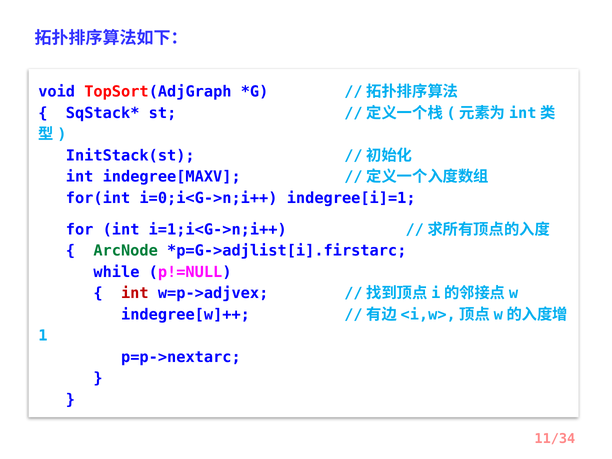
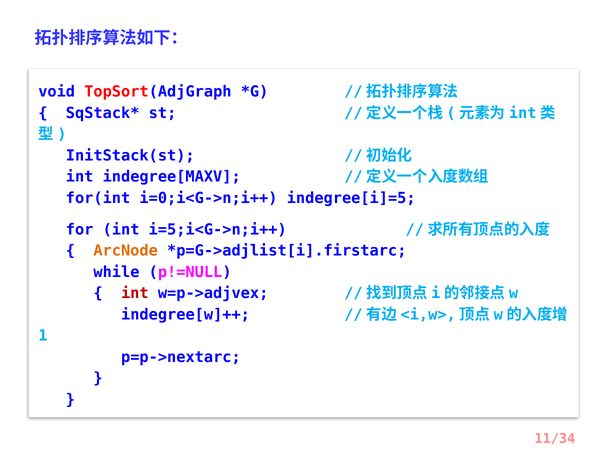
indegree[i]=1: indegree[i]=1 -> indegree[i]=5
i=1;i<G->n;i++: i=1;i<G->n;i++ -> i=5;i<G->n;i++
ArcNode colour: green -> orange
